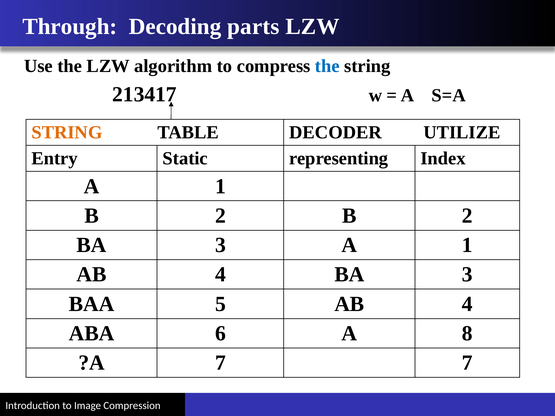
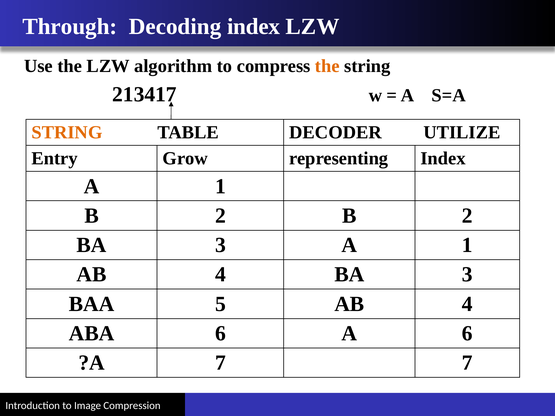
Decoding parts: parts -> index
the at (327, 66) colour: blue -> orange
Static: Static -> Grow
A 8: 8 -> 6
